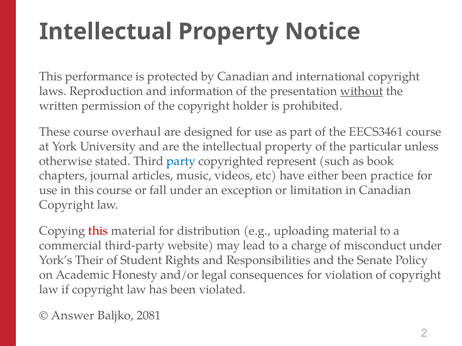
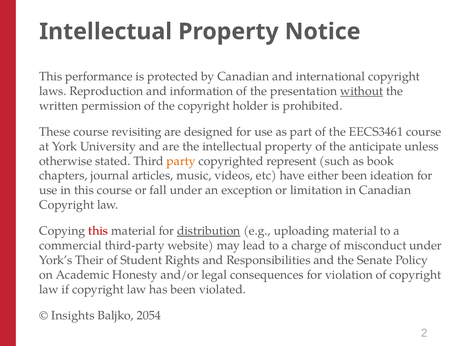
overhaul: overhaul -> revisiting
particular: particular -> anticipate
party colour: blue -> orange
practice: practice -> ideation
distribution underline: none -> present
Answer: Answer -> Insights
2081: 2081 -> 2054
